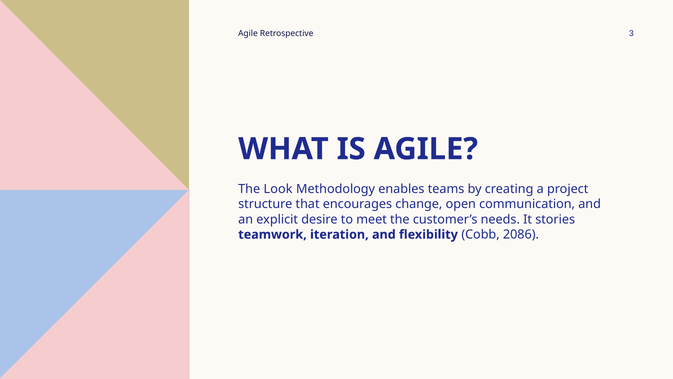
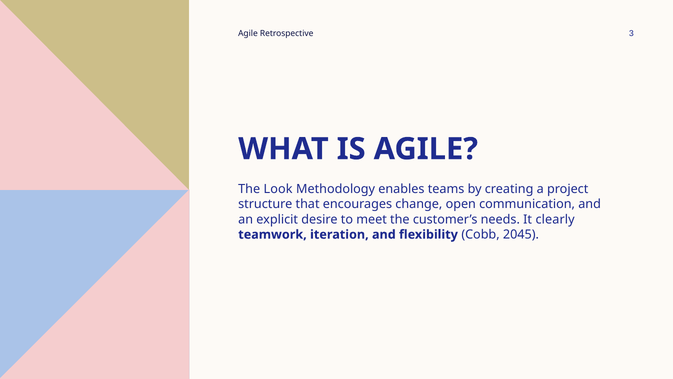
stories: stories -> clearly
2086: 2086 -> 2045
